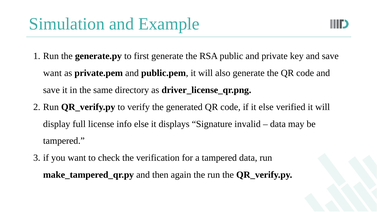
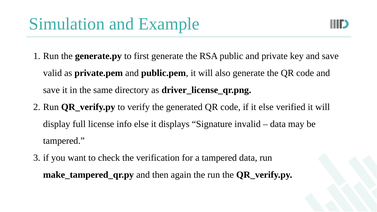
want at (52, 73): want -> valid
